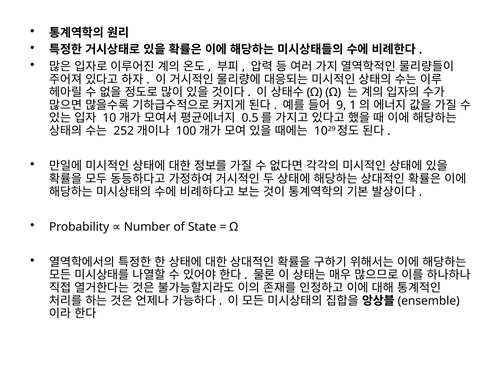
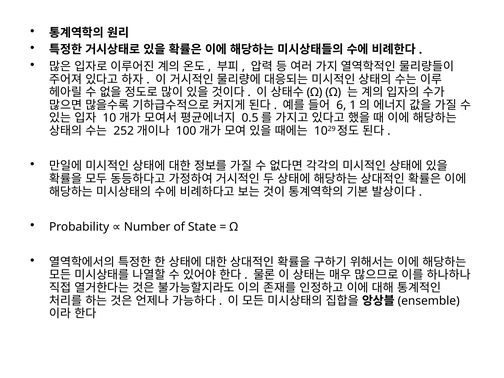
9: 9 -> 6
